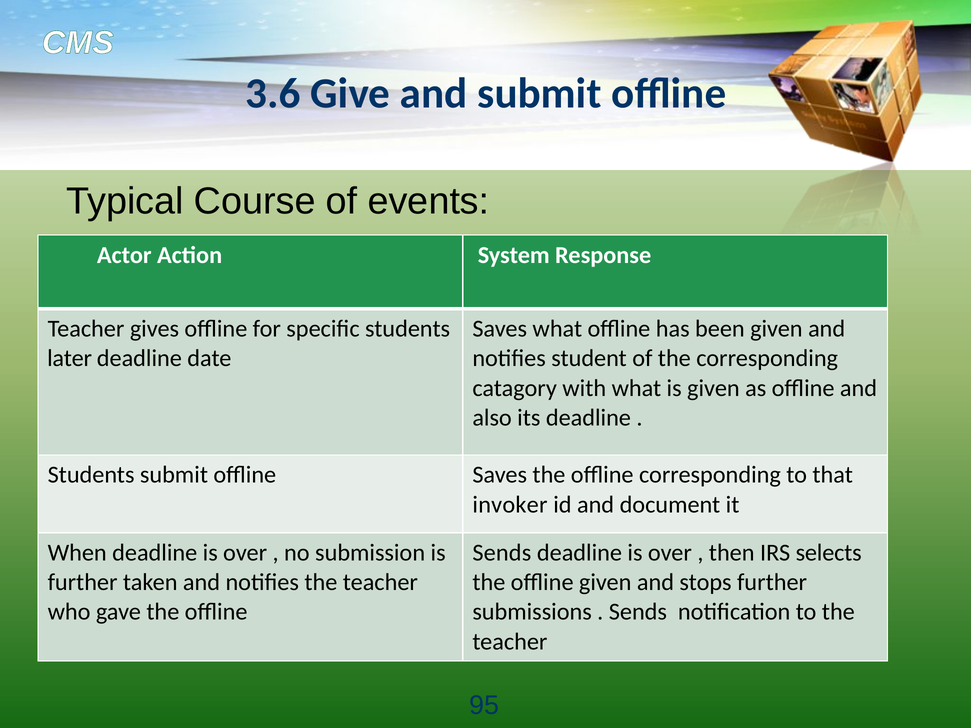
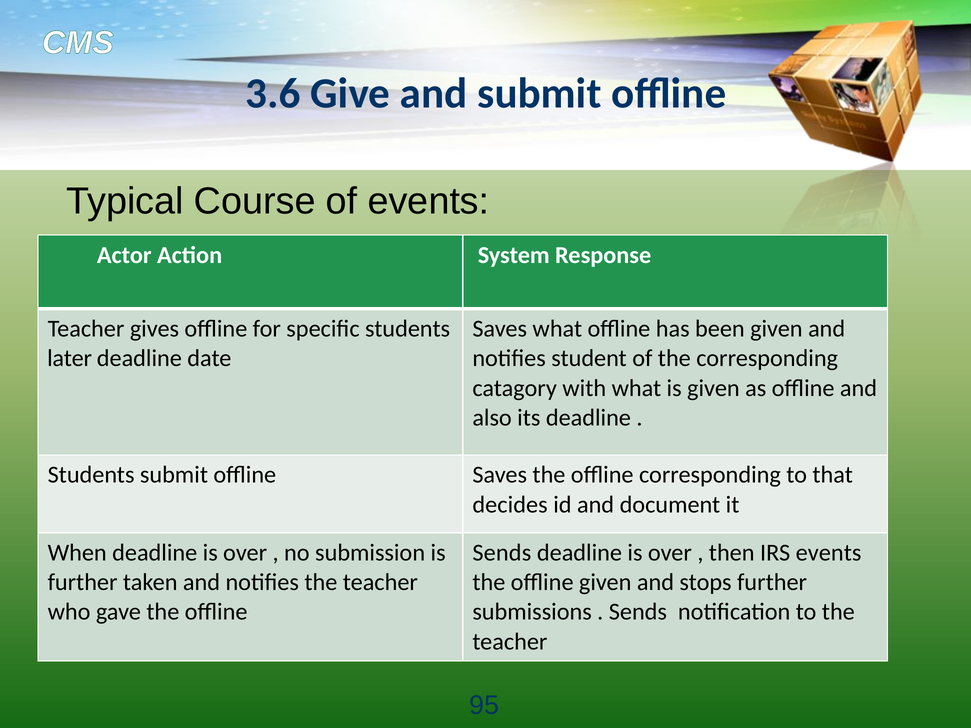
invoker: invoker -> decides
IRS selects: selects -> events
